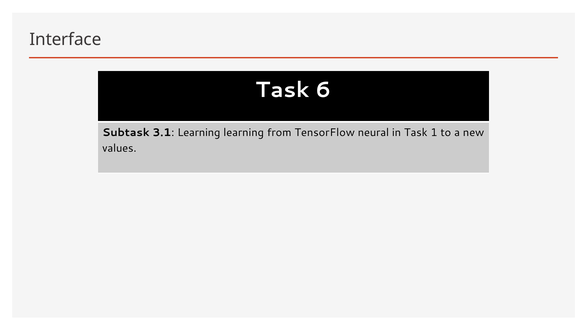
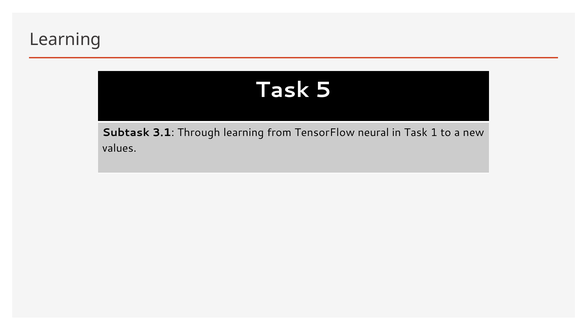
Interface at (65, 40): Interface -> Learning
6: 6 -> 5
3.1 Learning: Learning -> Through
